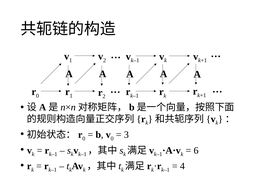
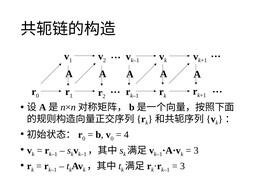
3: 3 -> 4
6 at (196, 150): 6 -> 3
4 at (182, 166): 4 -> 3
